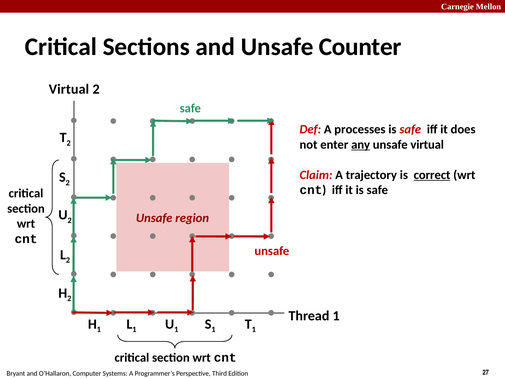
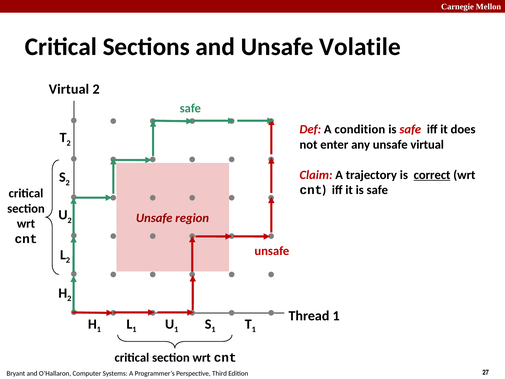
Counter: Counter -> Volatile
processes: processes -> condition
any underline: present -> none
